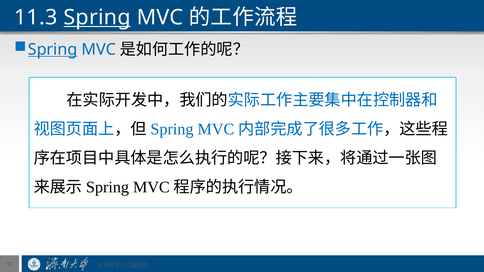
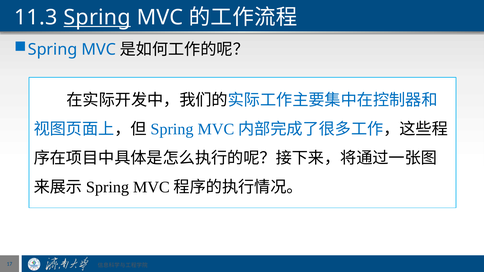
Spring at (53, 49) underline: present -> none
